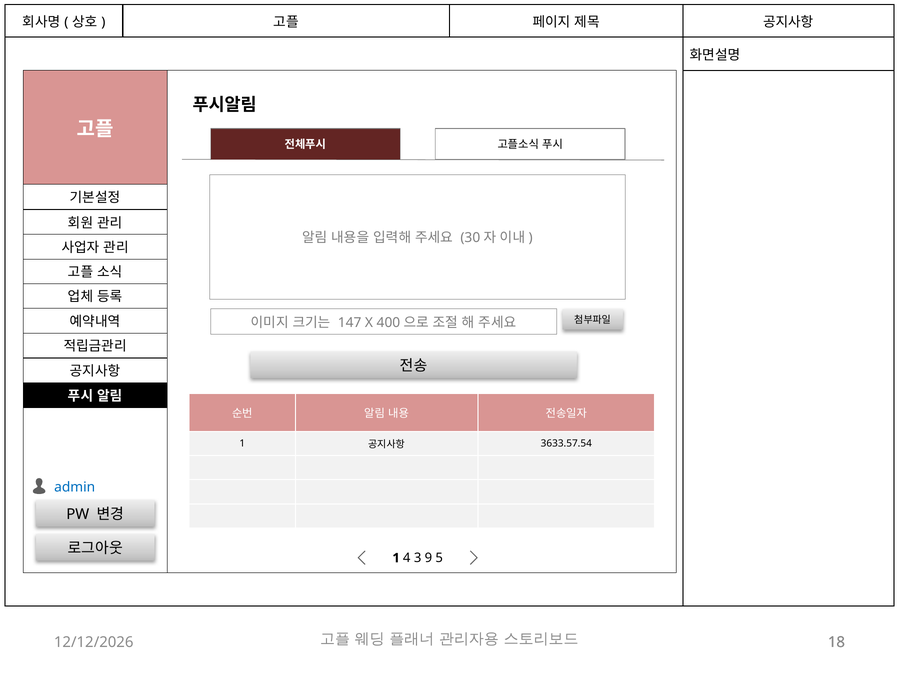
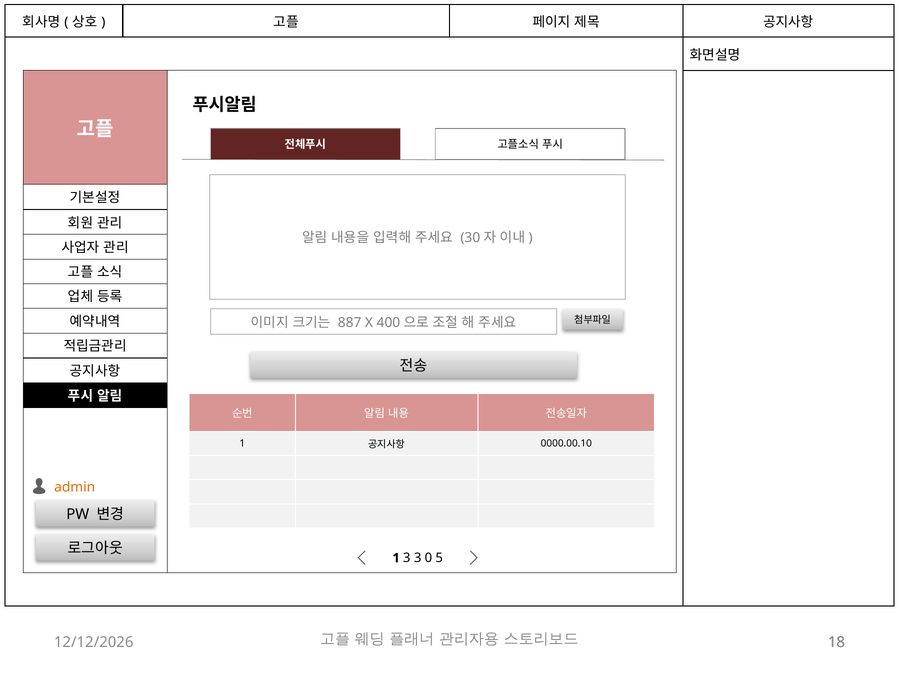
147: 147 -> 887
3633.57.54: 3633.57.54 -> 0000.00.10
admin colour: blue -> orange
1 4: 4 -> 3
9: 9 -> 0
